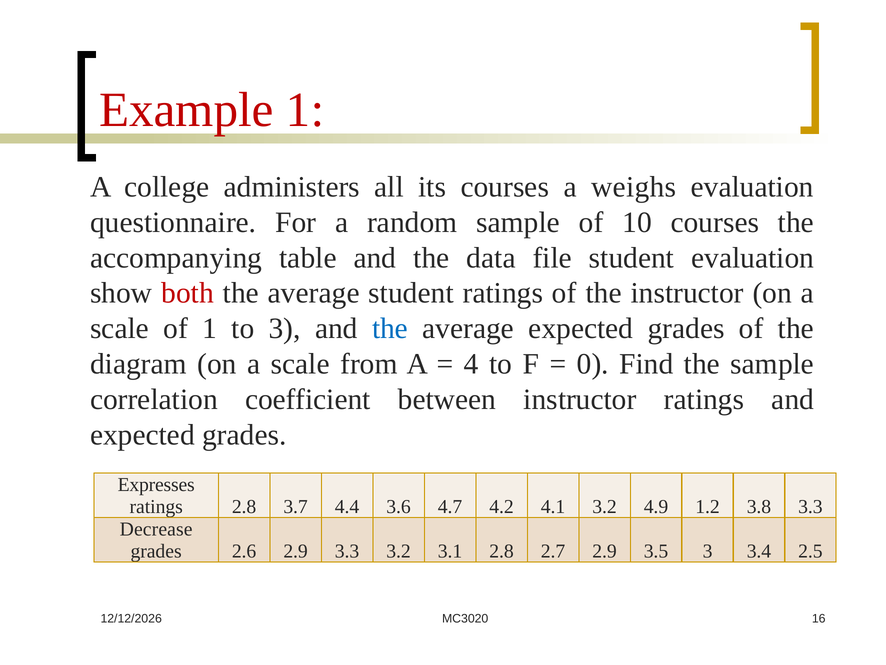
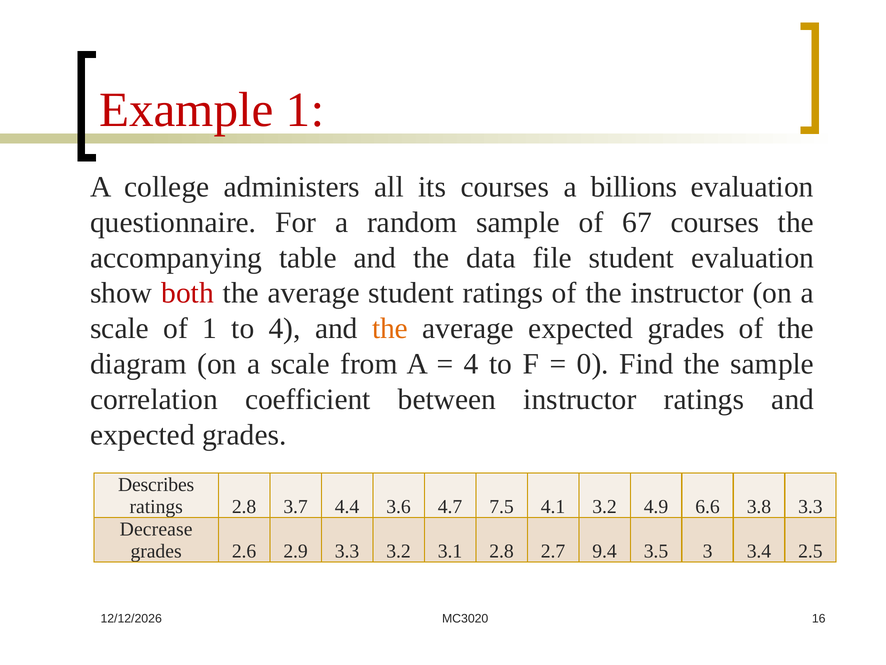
weighs: weighs -> billions
10: 10 -> 67
to 3: 3 -> 4
the at (390, 328) colour: blue -> orange
Expresses: Expresses -> Describes
4.2: 4.2 -> 7.5
1.2: 1.2 -> 6.6
2.7 2.9: 2.9 -> 9.4
